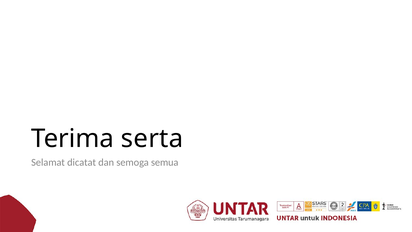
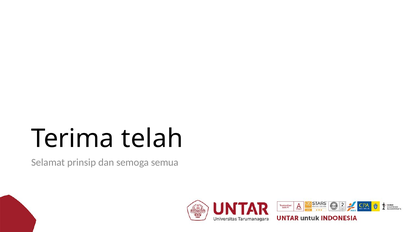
serta: serta -> telah
dicatat: dicatat -> prinsip
